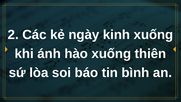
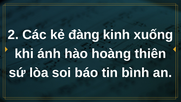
ngày: ngày -> đàng
hào xuống: xuống -> hoàng
